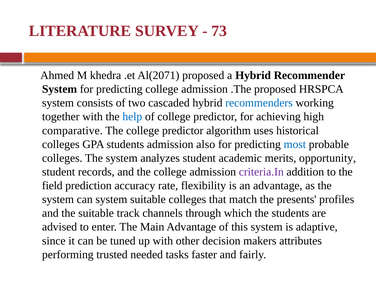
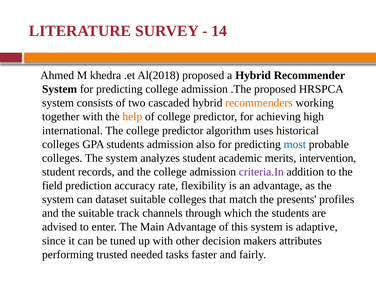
73: 73 -> 14
Al(2071: Al(2071 -> Al(2018
recommenders colour: blue -> orange
help colour: blue -> orange
comparative: comparative -> international
opportunity: opportunity -> intervention
can system: system -> dataset
